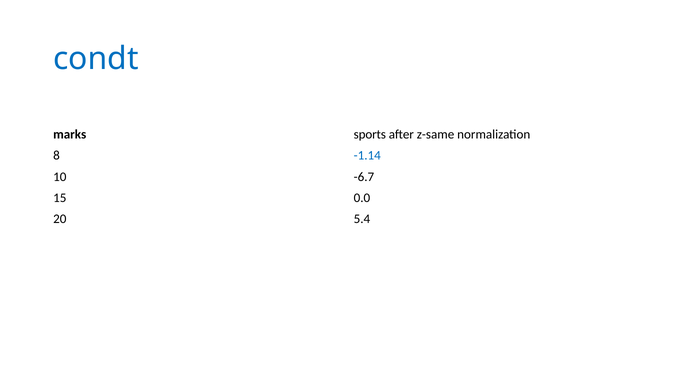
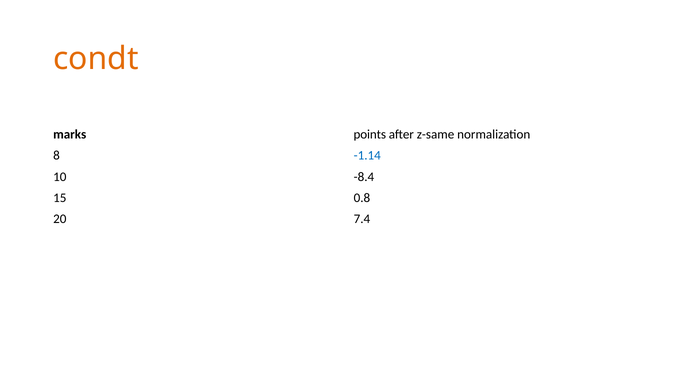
condt colour: blue -> orange
sports: sports -> points
-6.7: -6.7 -> -8.4
0.0: 0.0 -> 0.8
5.4: 5.4 -> 7.4
